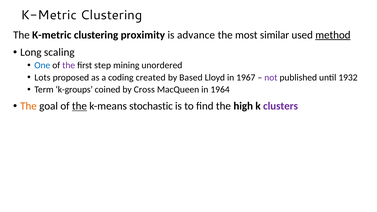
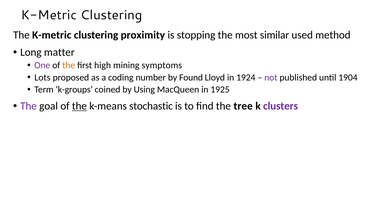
advance: advance -> stopping
method underline: present -> none
scaling: scaling -> matter
One colour: blue -> purple
the at (69, 65) colour: purple -> orange
step: step -> high
unordered: unordered -> symptoms
created: created -> number
Based: Based -> Found
1967: 1967 -> 1924
1932: 1932 -> 1904
Cross: Cross -> Using
1964: 1964 -> 1925
The at (28, 106) colour: orange -> purple
high: high -> tree
